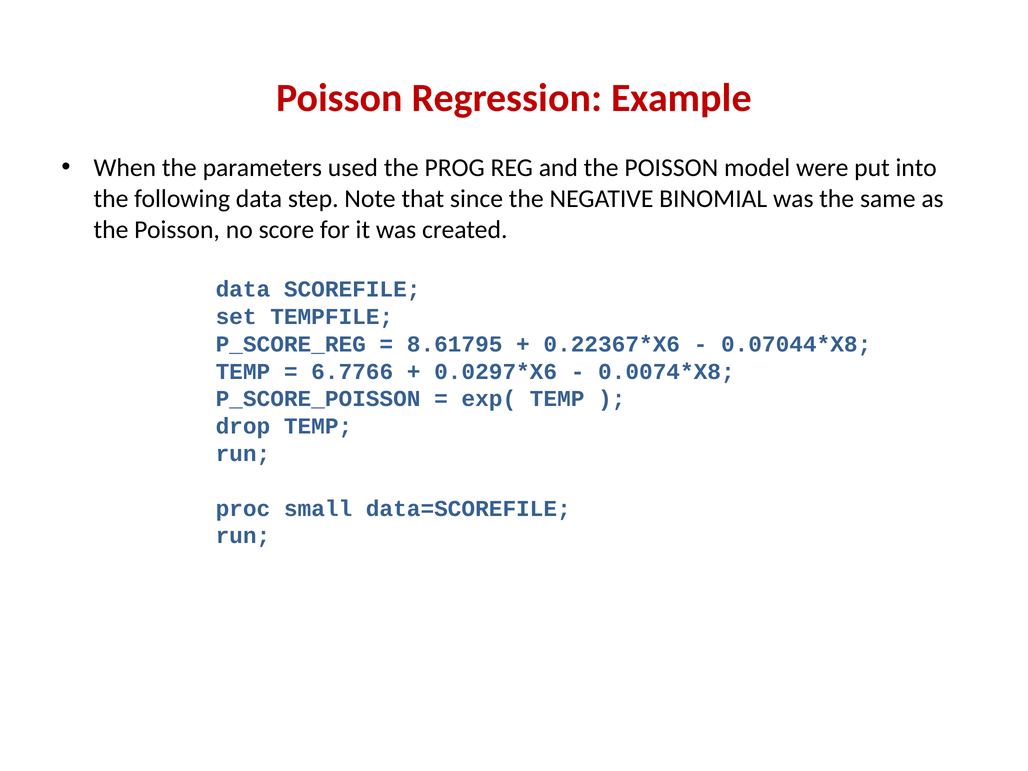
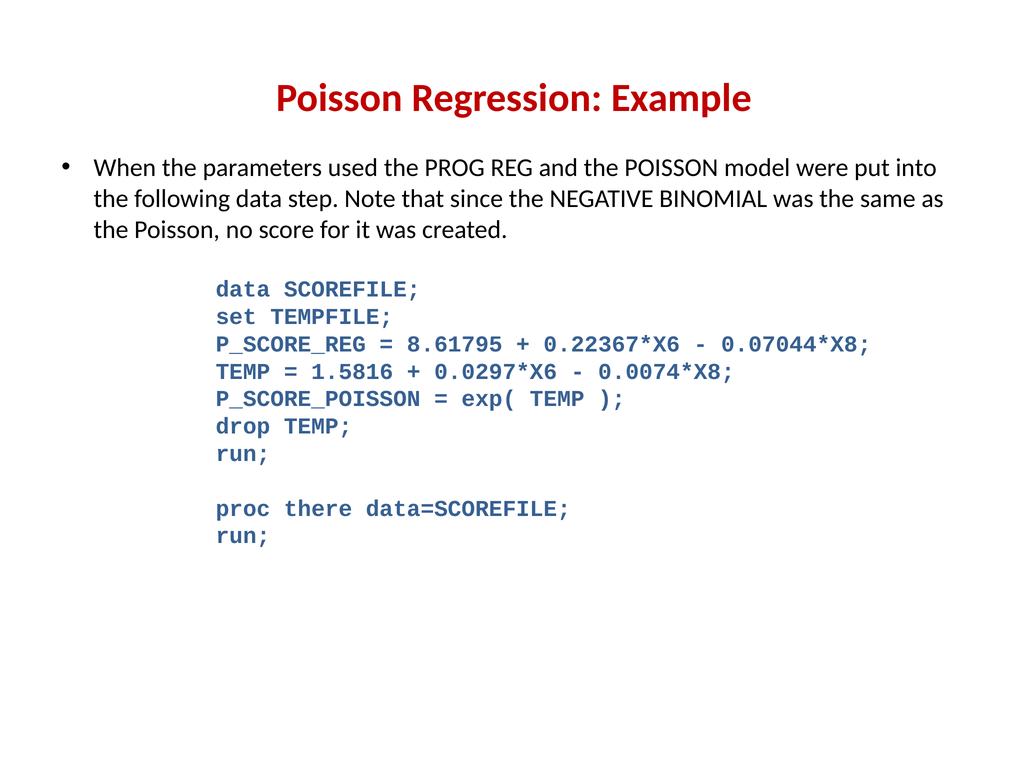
6.7766: 6.7766 -> 1.5816
small: small -> there
